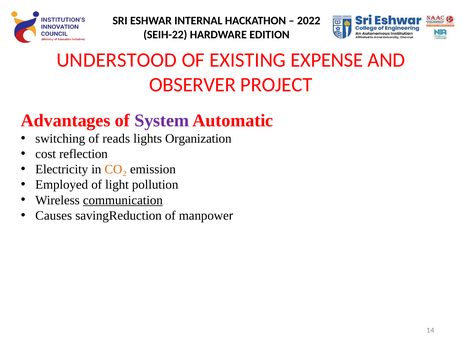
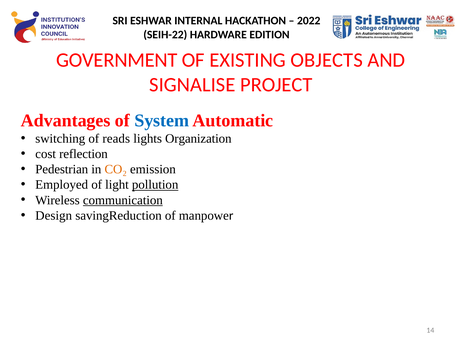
UNDERSTOOD: UNDERSTOOD -> GOVERNMENT
EXPENSE: EXPENSE -> OBJECTS
OBSERVER: OBSERVER -> SIGNALISE
System colour: purple -> blue
Electricity: Electricity -> Pedestrian
pollution underline: none -> present
Causes: Causes -> Design
